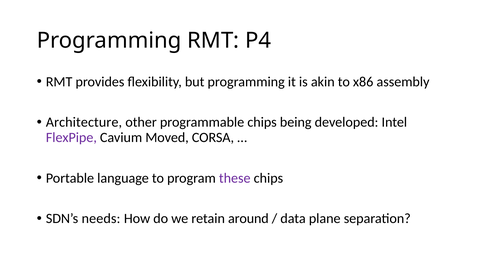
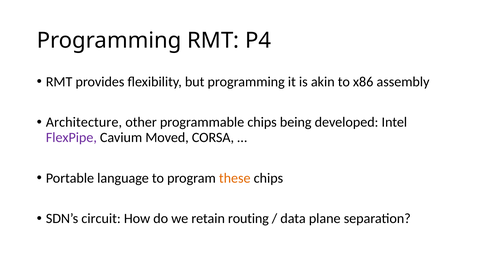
these colour: purple -> orange
needs: needs -> circuit
around: around -> routing
